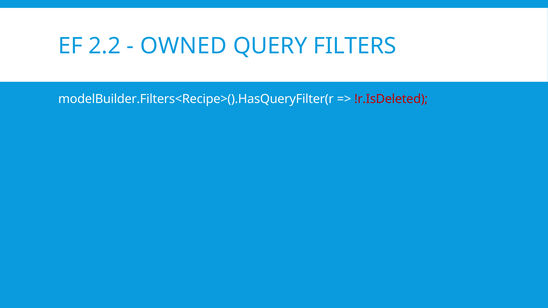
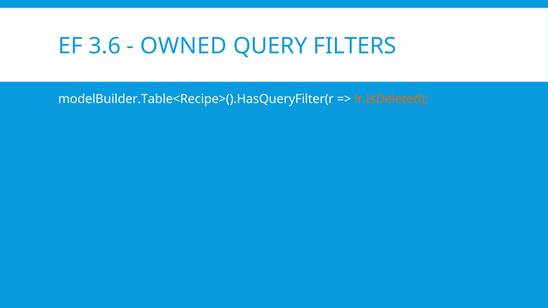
2.2: 2.2 -> 3.6
modelBuilder.Filters<Recipe>().HasQueryFilter(r: modelBuilder.Filters<Recipe>().HasQueryFilter(r -> modelBuilder.Table<Recipe>().HasQueryFilter(r
!r.IsDeleted colour: red -> orange
